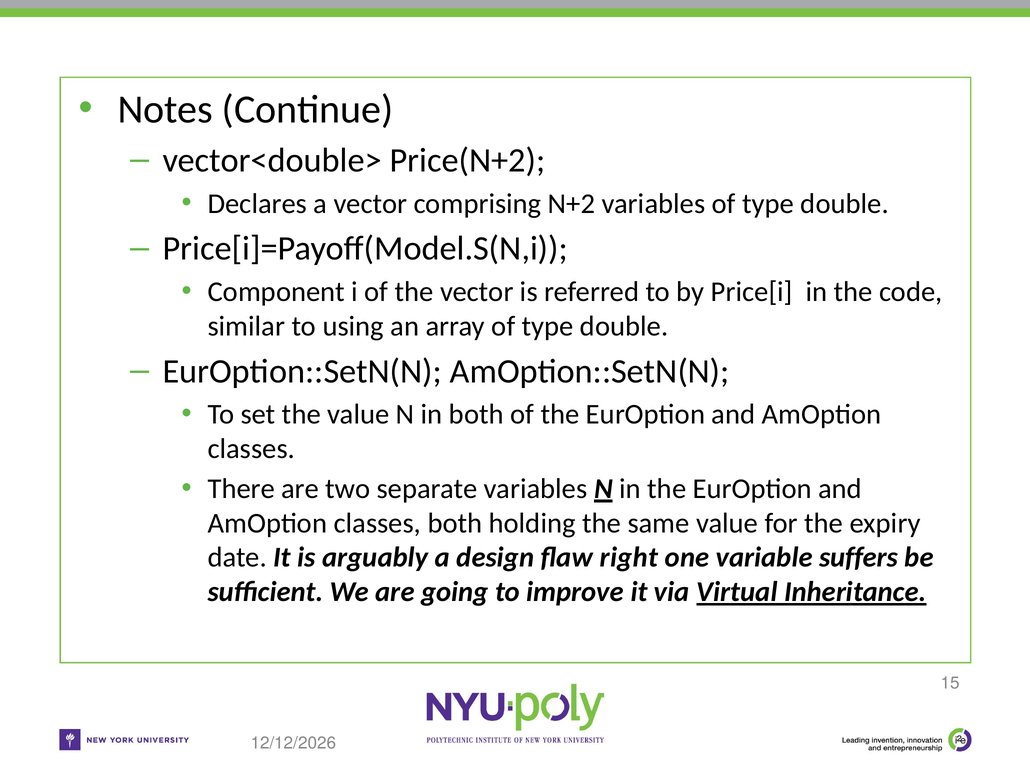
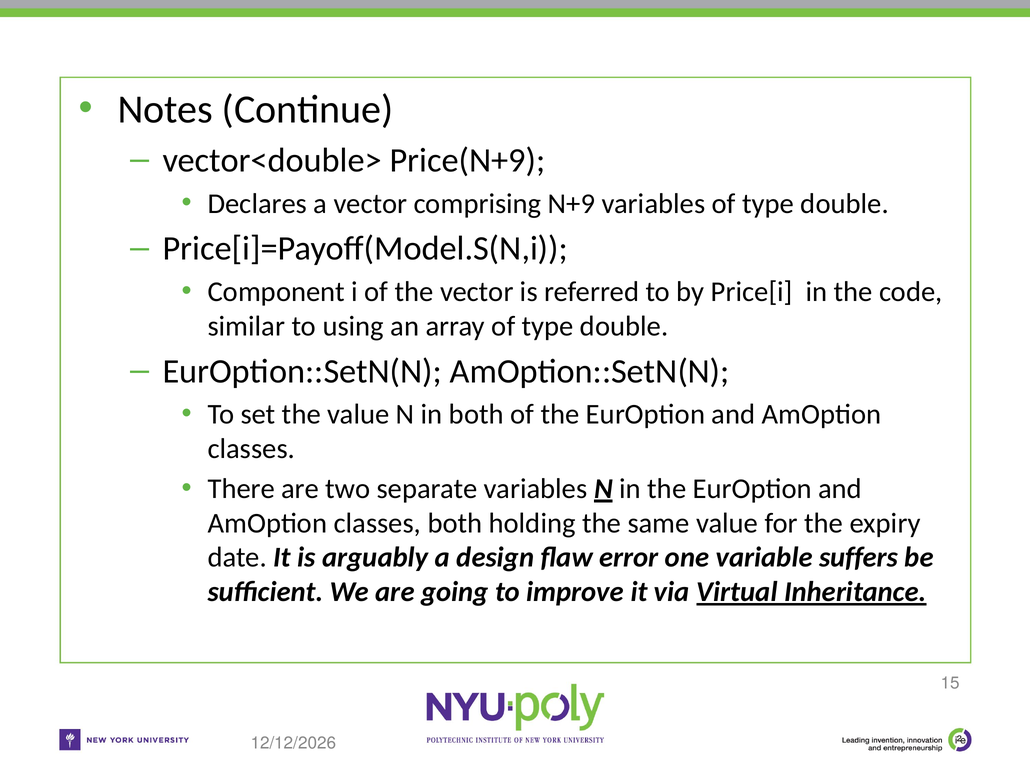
Price(N+2: Price(N+2 -> Price(N+9
N+2: N+2 -> N+9
right: right -> error
